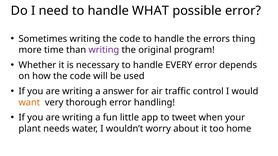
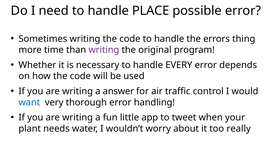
WHAT: WHAT -> PLACE
want colour: orange -> blue
home: home -> really
